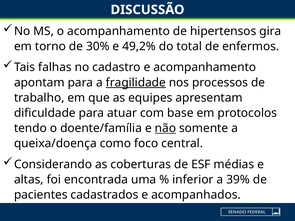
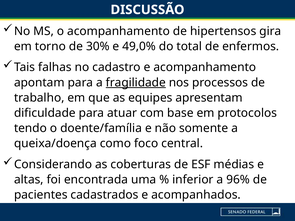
49,2%: 49,2% -> 49,0%
não underline: present -> none
39%: 39% -> 96%
